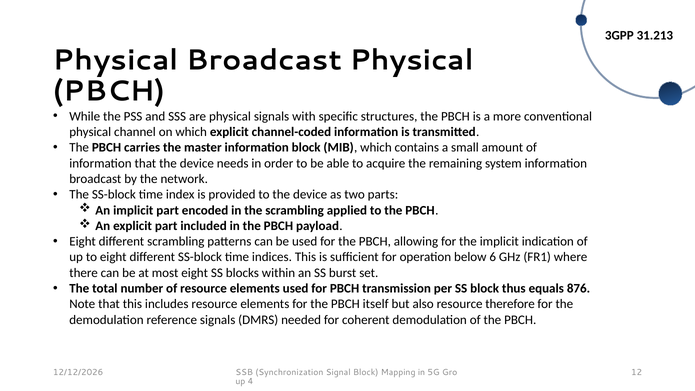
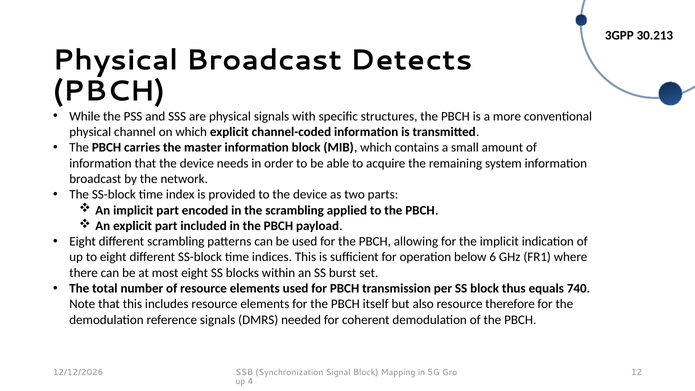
31.213: 31.213 -> 30.213
Broadcast Physical: Physical -> Detects
876: 876 -> 740
